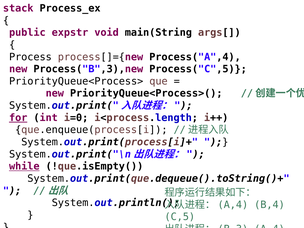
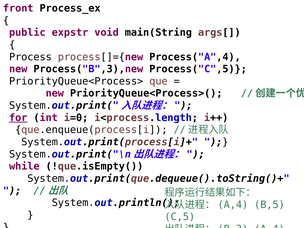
stack: stack -> front
while underline: present -> none
B,4: B,4 -> B,5
